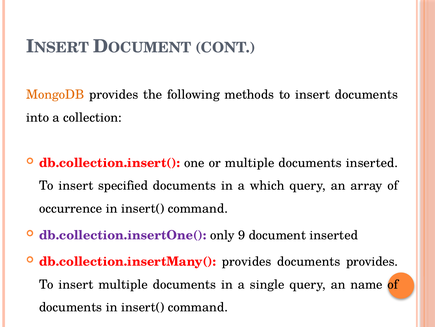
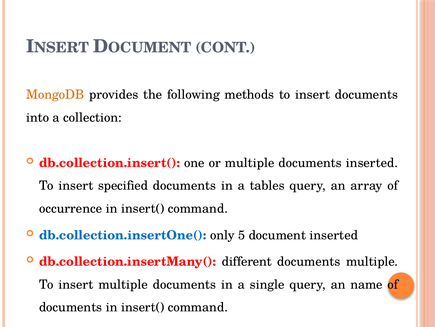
which: which -> tables
db.collection.insertOne( colour: purple -> blue
9: 9 -> 5
db.collection.insertMany( provides: provides -> different
documents provides: provides -> multiple
